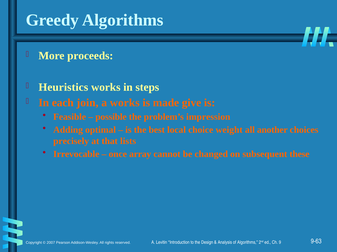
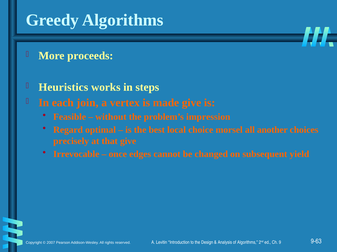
a works: works -> vertex
possible: possible -> without
Adding: Adding -> Regard
weight: weight -> morsel
that lists: lists -> give
array: array -> edges
these: these -> yield
